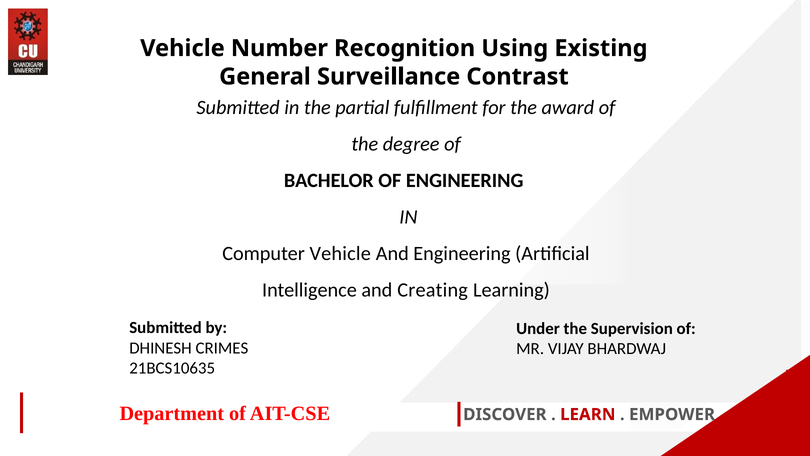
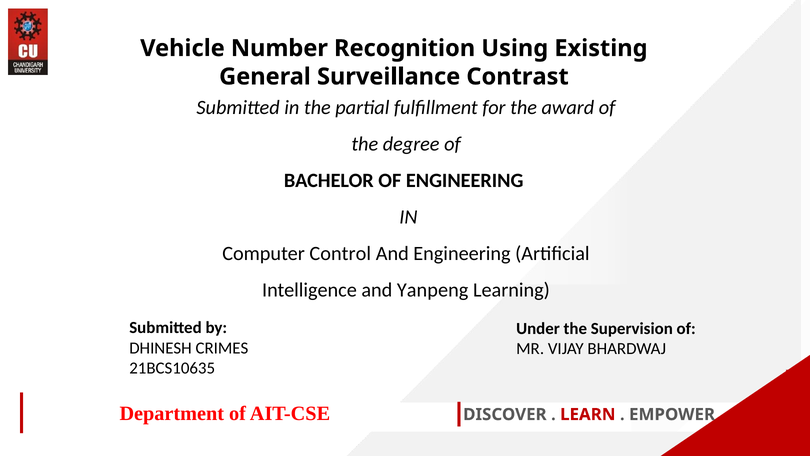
Computer Vehicle: Vehicle -> Control
Creating: Creating -> Yanpeng
